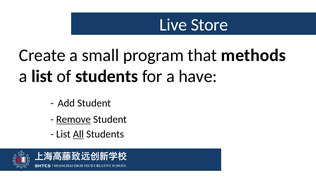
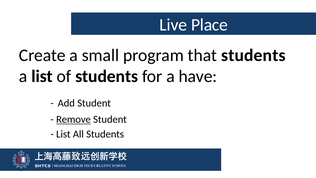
Store: Store -> Place
that methods: methods -> students
All underline: present -> none
